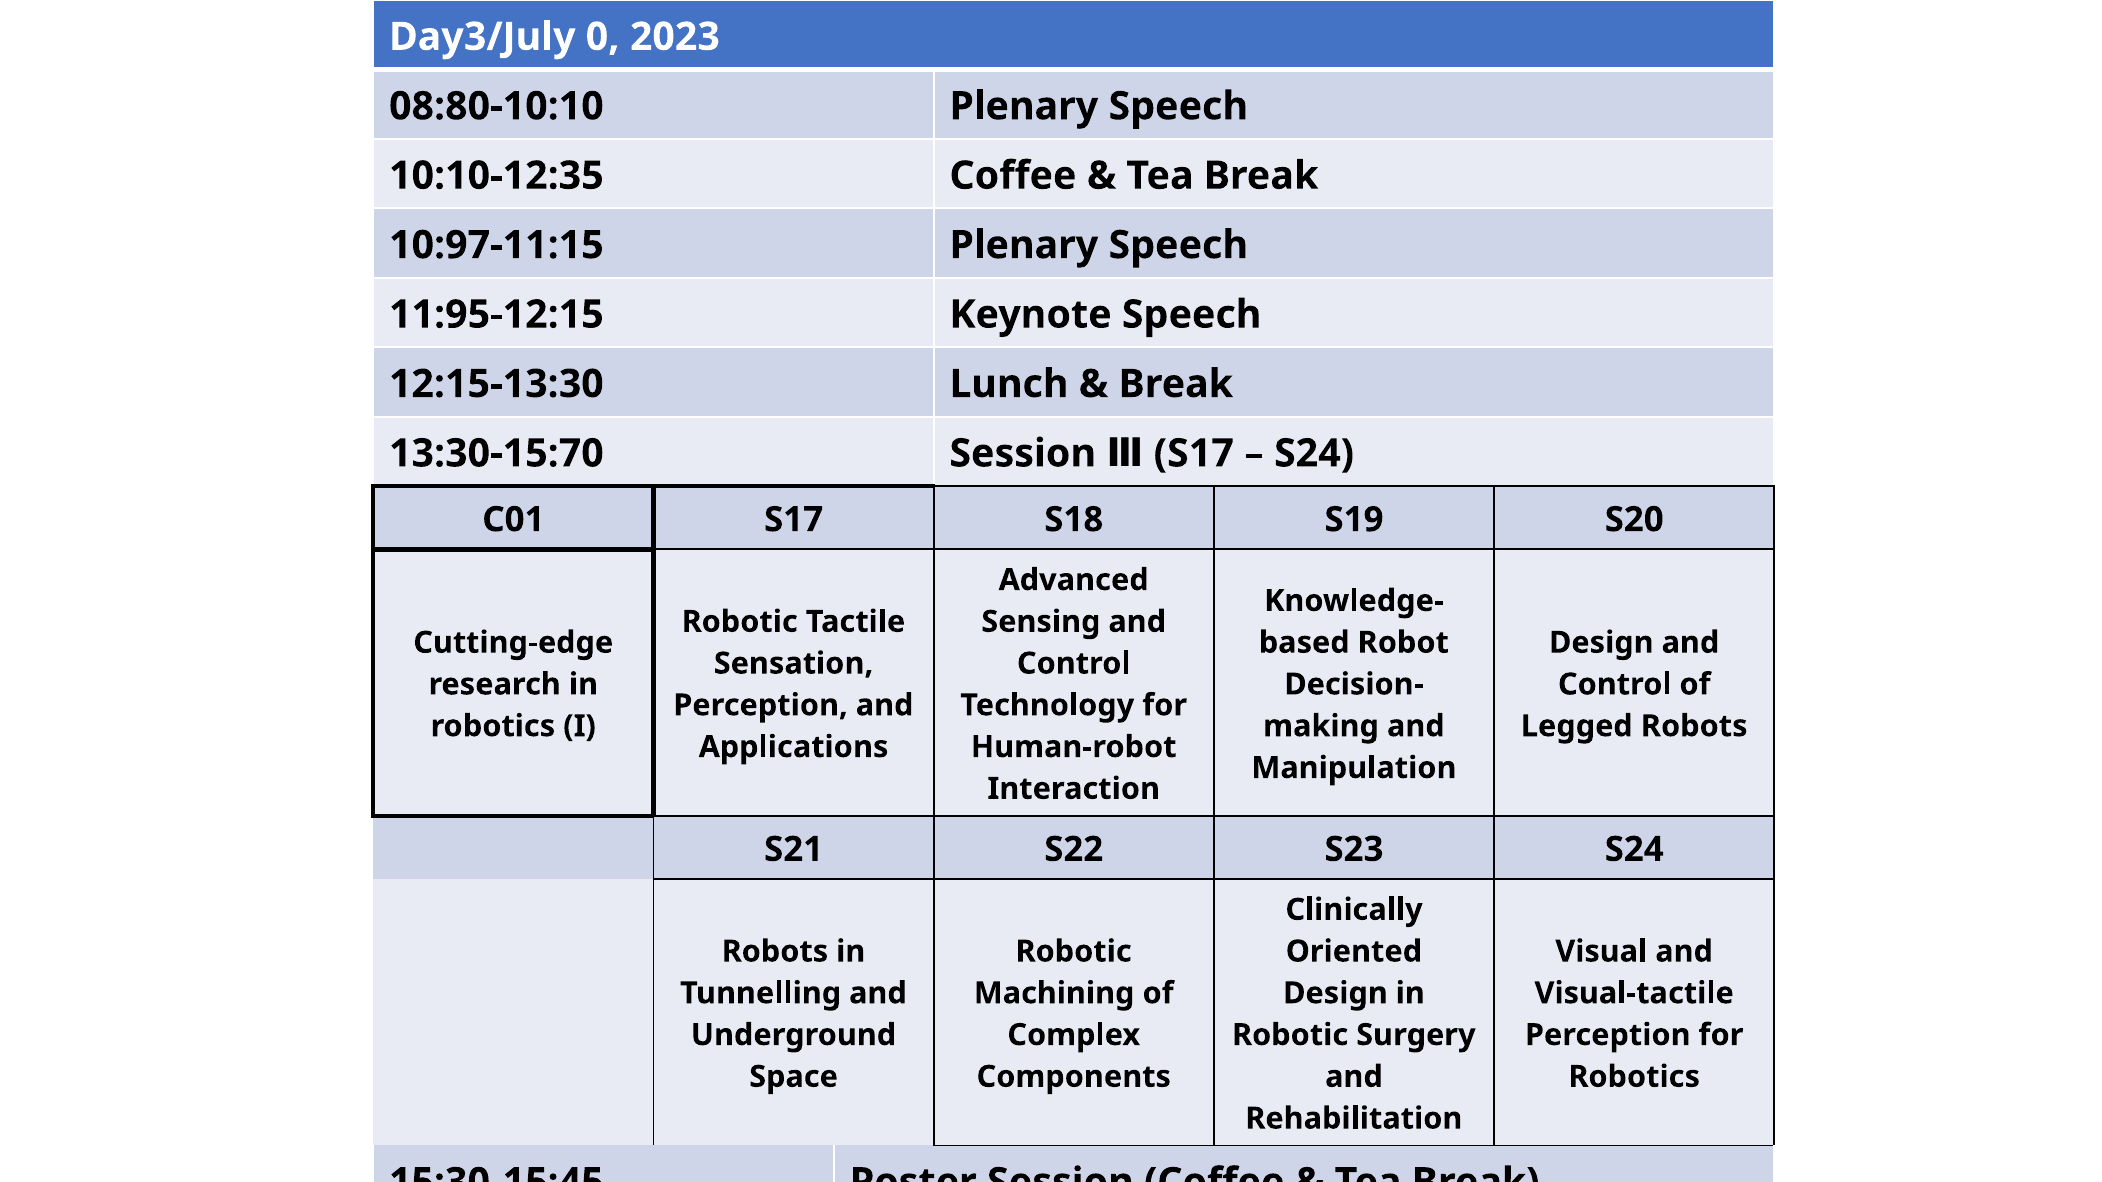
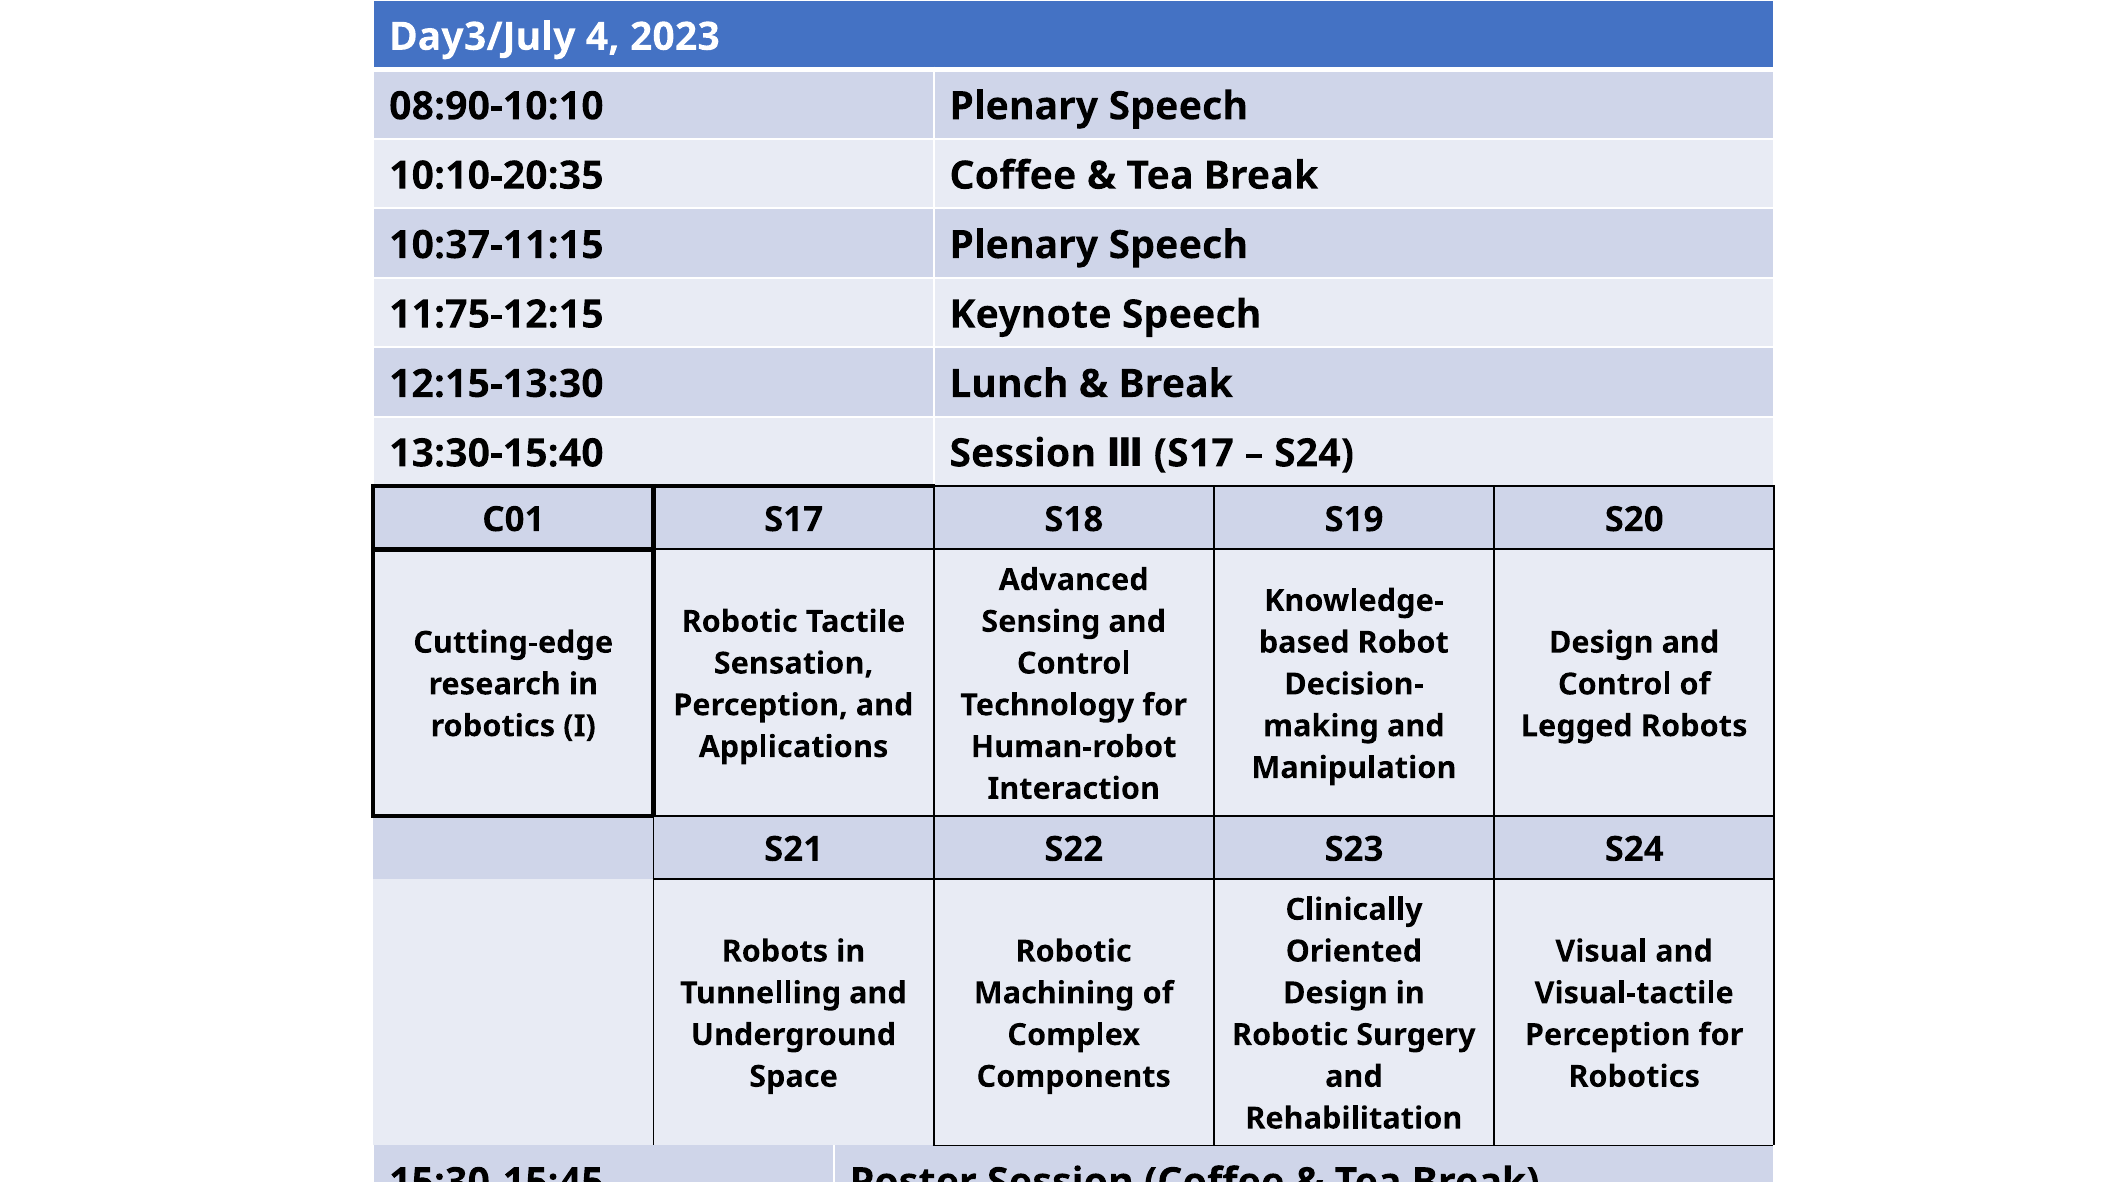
0: 0 -> 4
08:80-10:10: 08:80-10:10 -> 08:90-10:10
10:10-12:35: 10:10-12:35 -> 10:10-20:35
10:97-11:15: 10:97-11:15 -> 10:37-11:15
11:95-12:15: 11:95-12:15 -> 11:75-12:15
13:30-15:70: 13:30-15:70 -> 13:30-15:40
